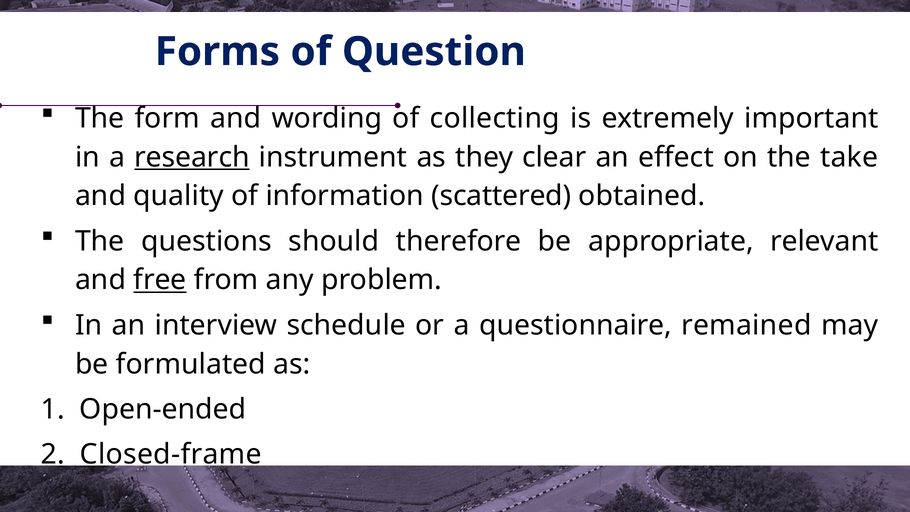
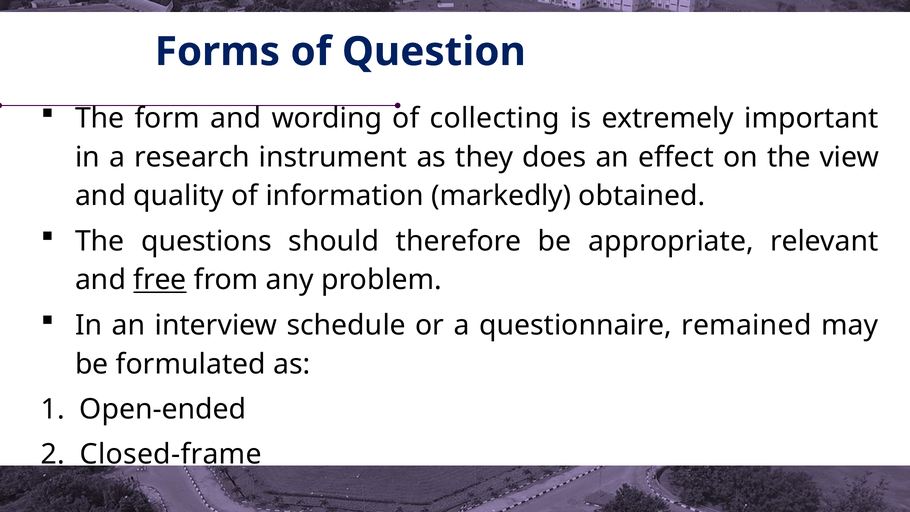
research underline: present -> none
clear: clear -> does
take: take -> view
scattered: scattered -> markedly
